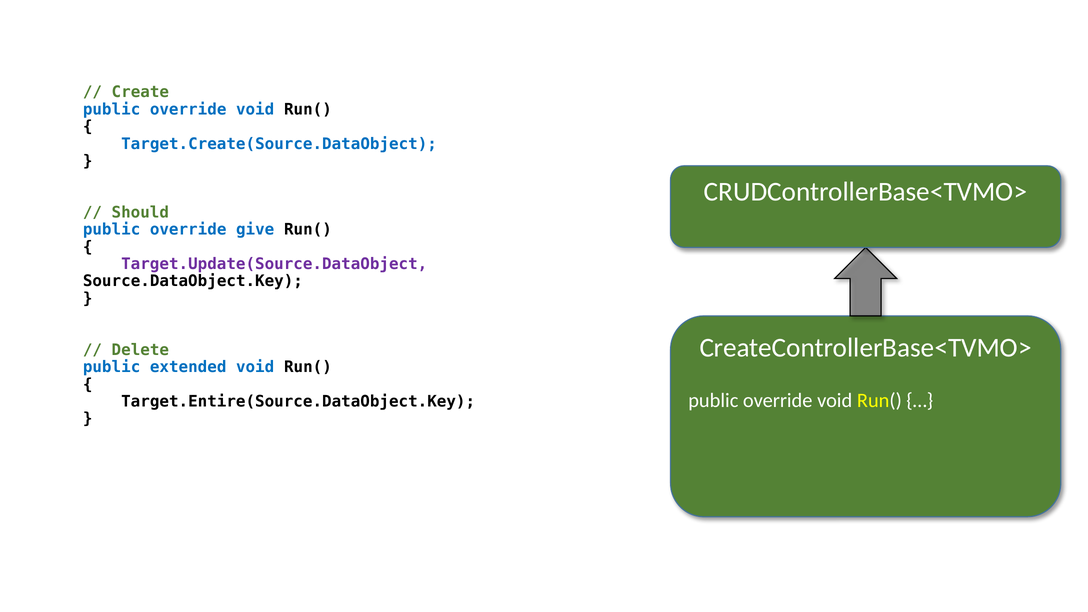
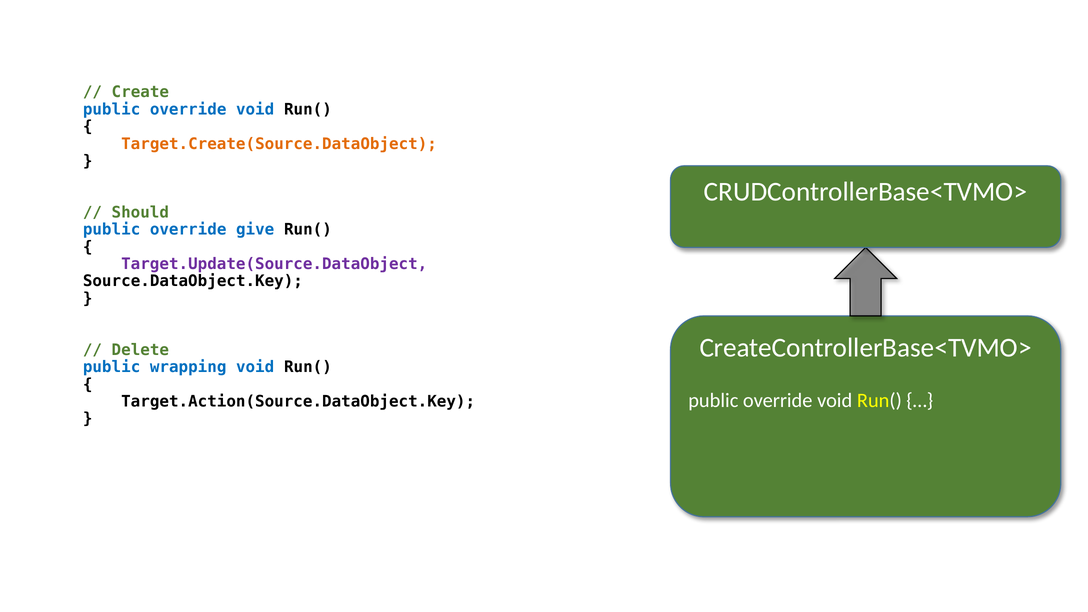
Target.Create(Source.DataObject colour: blue -> orange
extended: extended -> wrapping
Target.Entire(Source.DataObject.Key: Target.Entire(Source.DataObject.Key -> Target.Action(Source.DataObject.Key
